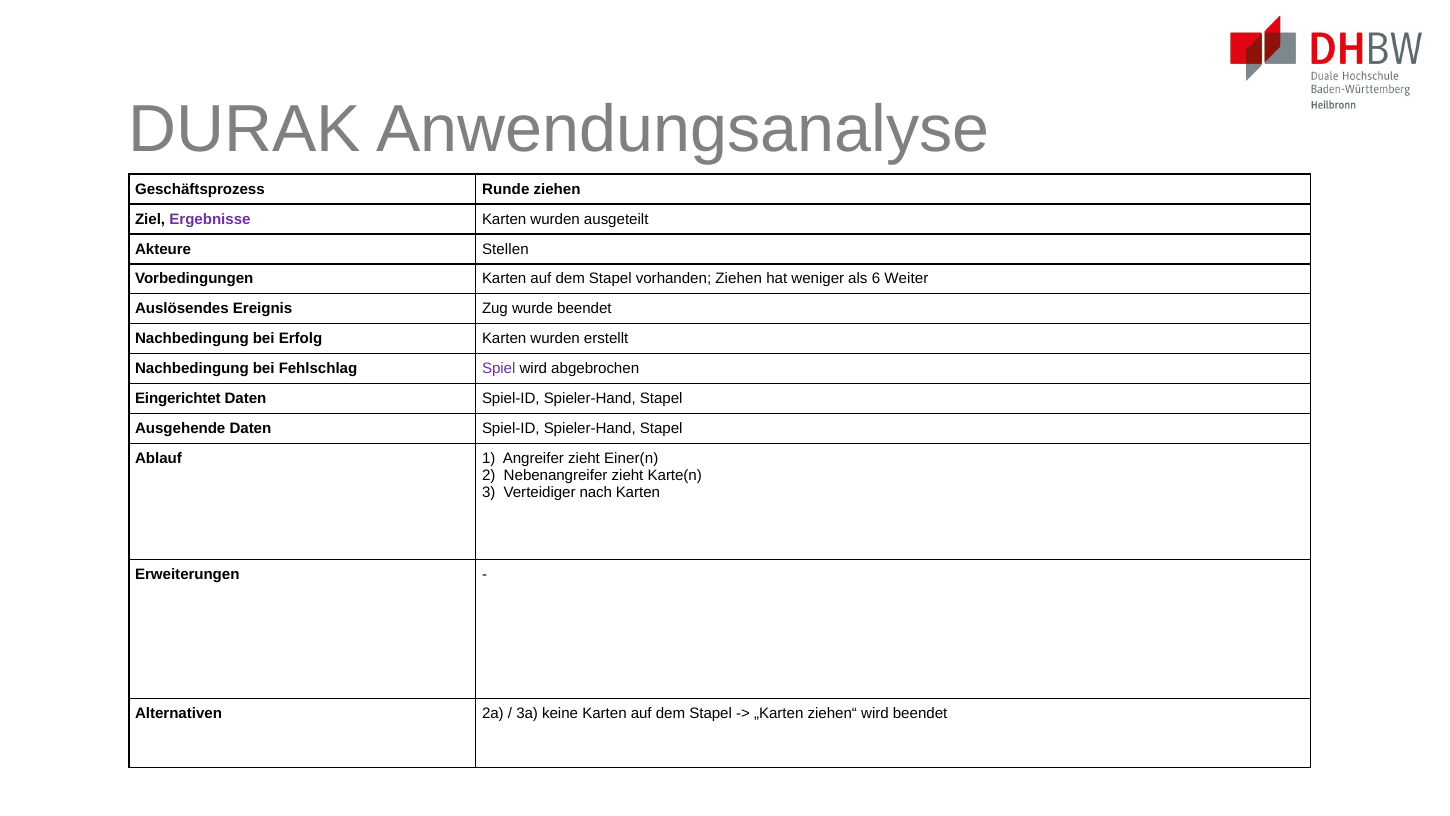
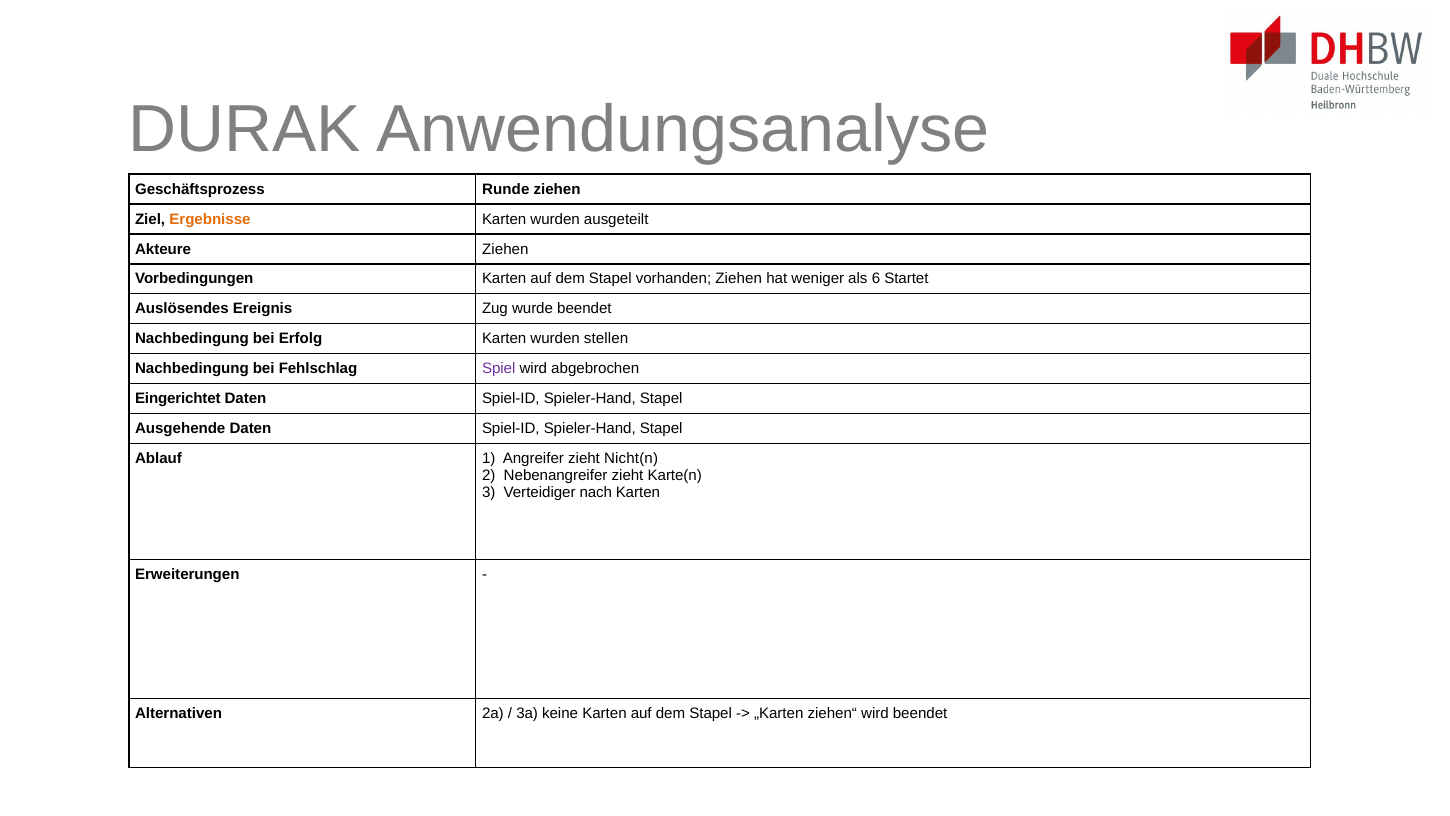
Ergebnisse colour: purple -> orange
Akteure Stellen: Stellen -> Ziehen
Weiter: Weiter -> Startet
erstellt: erstellt -> stellen
Einer(n: Einer(n -> Nicht(n
